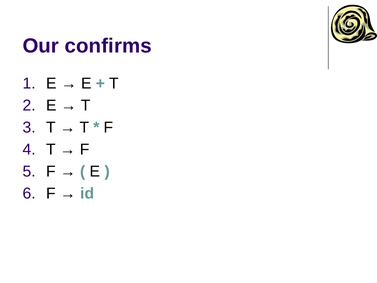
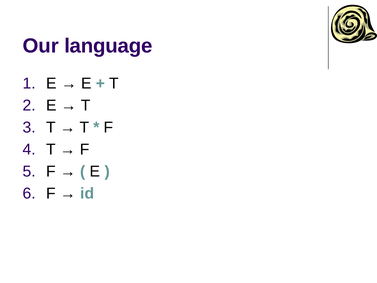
confirms: confirms -> language
